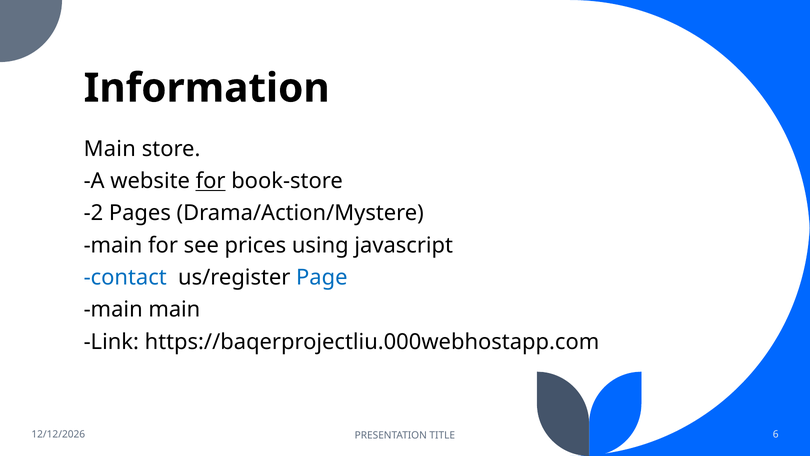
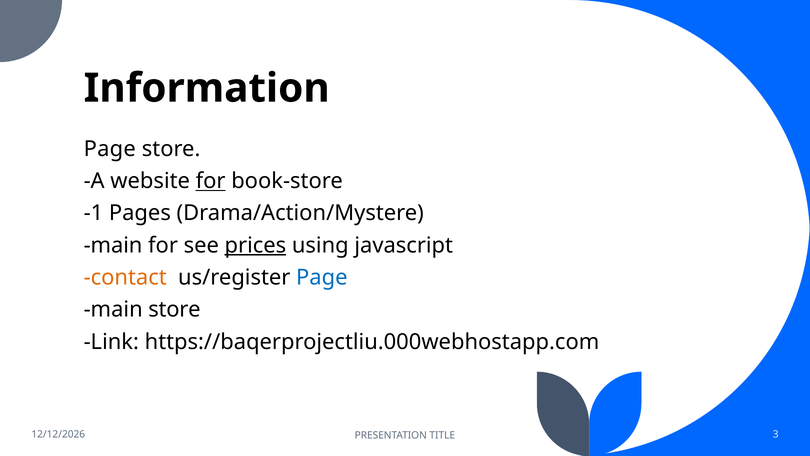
Main at (110, 149): Main -> Page
-2: -2 -> -1
prices underline: none -> present
contact colour: blue -> orange
main main: main -> store
6: 6 -> 3
